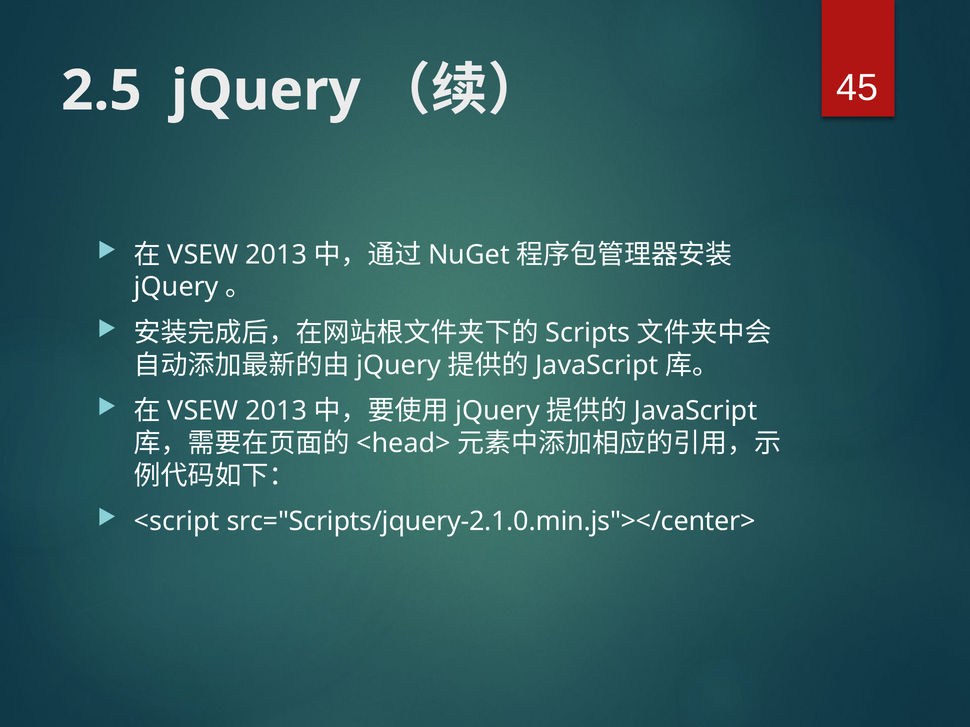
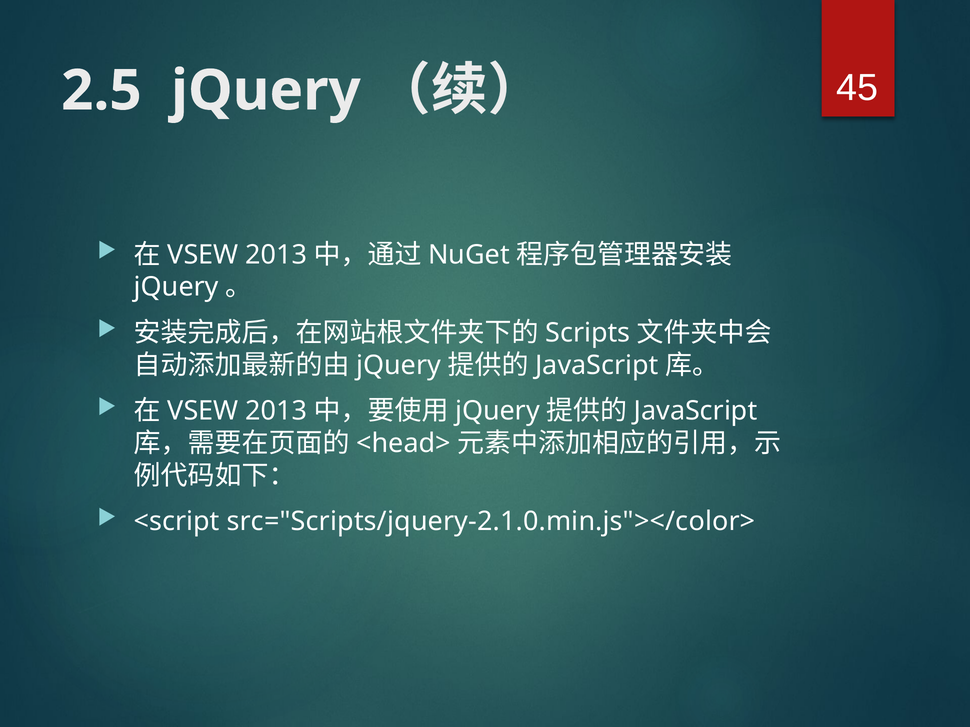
src="Scripts/jquery-2.1.0.min.js"></center>: src="Scripts/jquery-2.1.0.min.js"></center> -> src="Scripts/jquery-2.1.0.min.js"></color>
